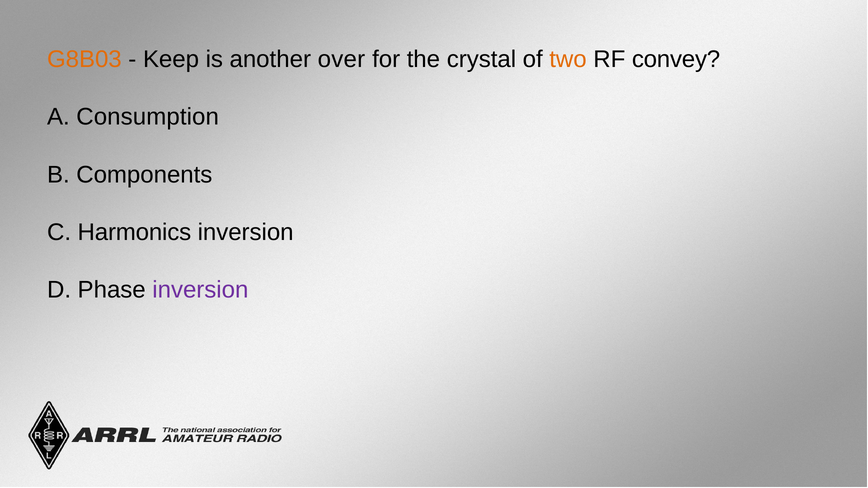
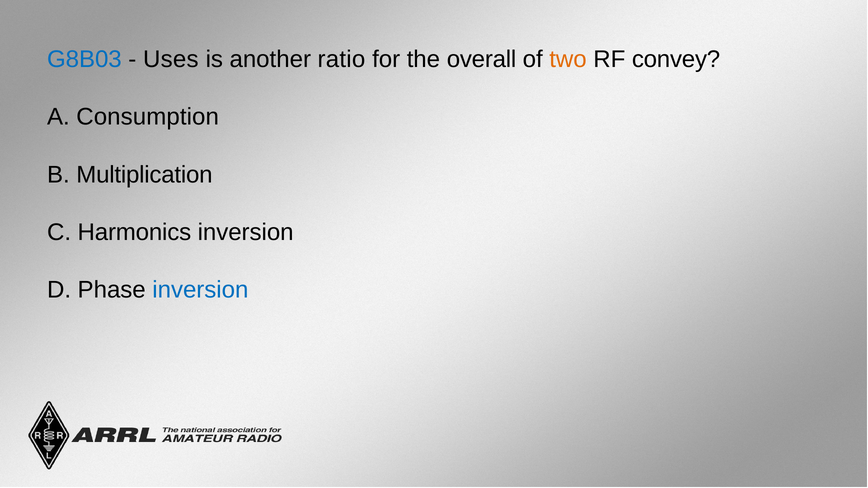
G8B03 colour: orange -> blue
Keep: Keep -> Uses
over: over -> ratio
crystal: crystal -> overall
Components: Components -> Multiplication
inversion at (200, 290) colour: purple -> blue
